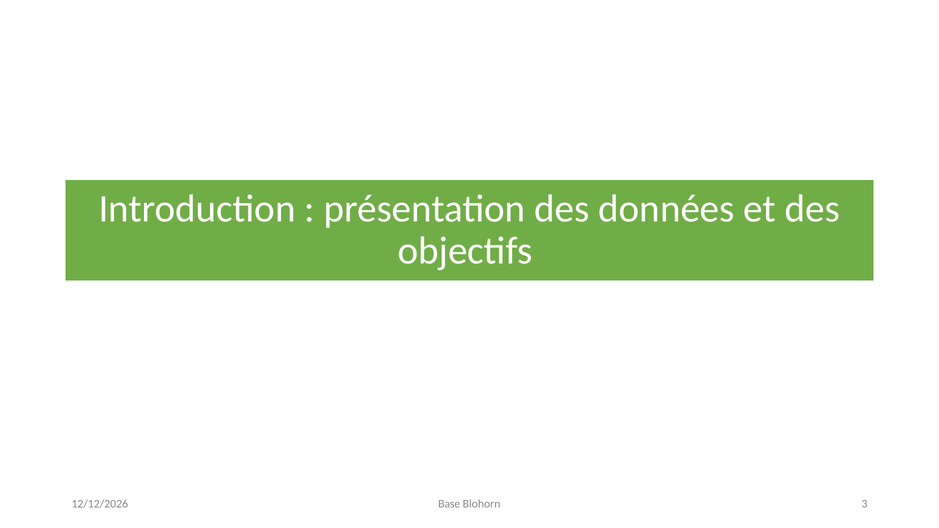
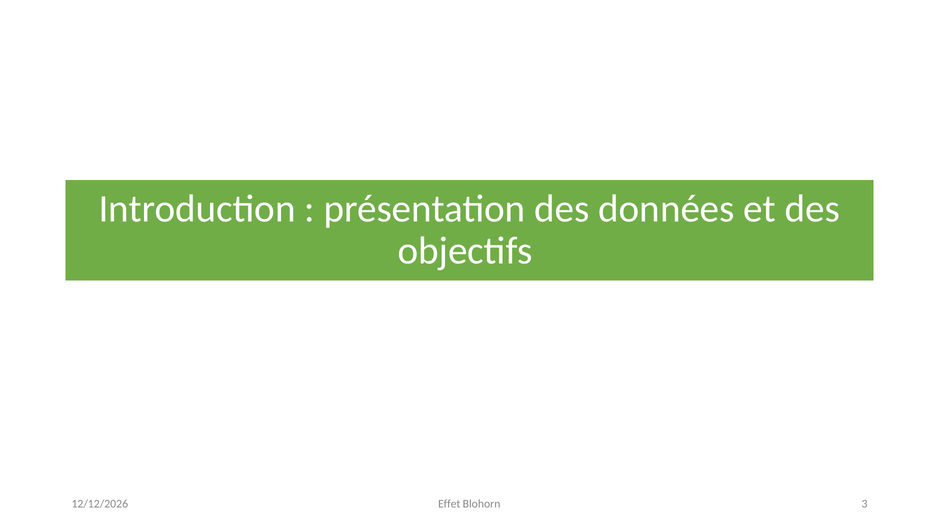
Base: Base -> Effet
